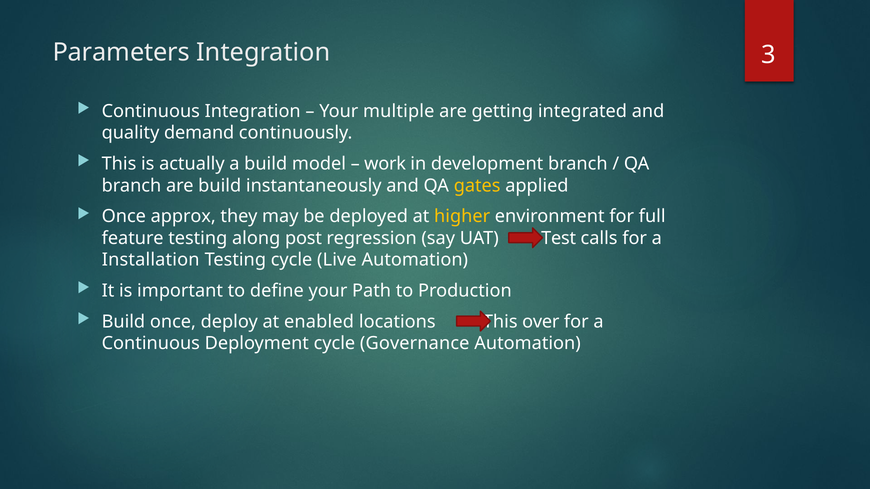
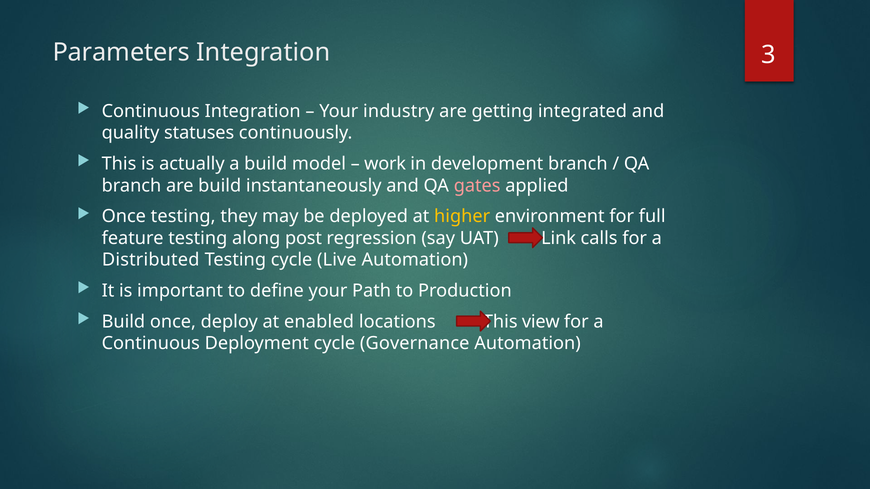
multiple: multiple -> industry
demand: demand -> statuses
gates colour: yellow -> pink
Once approx: approx -> testing
Test: Test -> Link
Installation: Installation -> Distributed
over: over -> view
